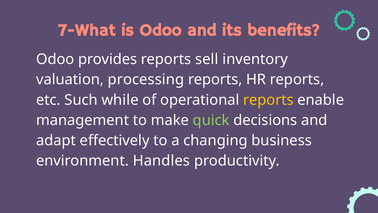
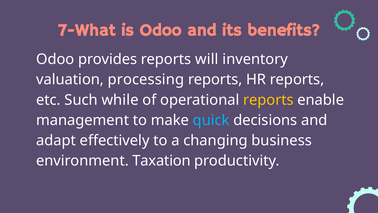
sell: sell -> will
quick colour: light green -> light blue
Handles: Handles -> Taxation
